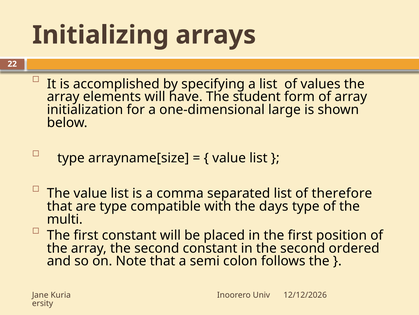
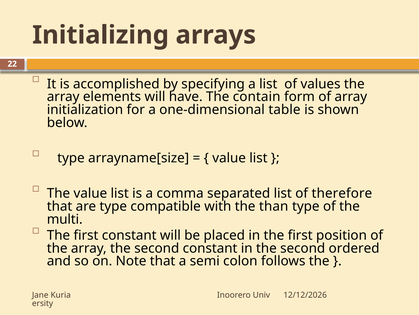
student: student -> contain
large: large -> table
days: days -> than
